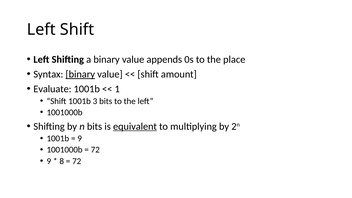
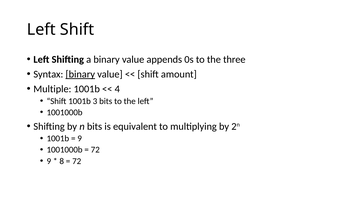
place: place -> three
Evaluate: Evaluate -> Multiple
1: 1 -> 4
equivalent underline: present -> none
